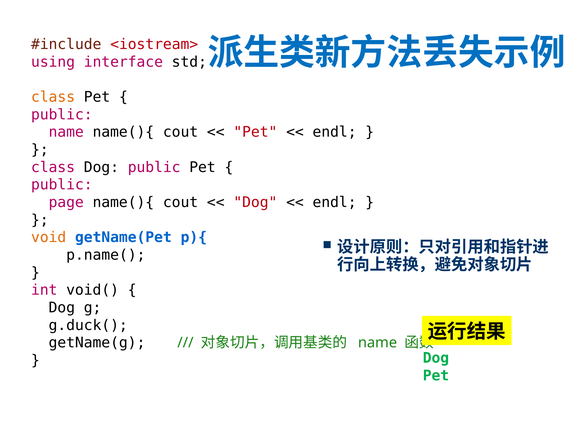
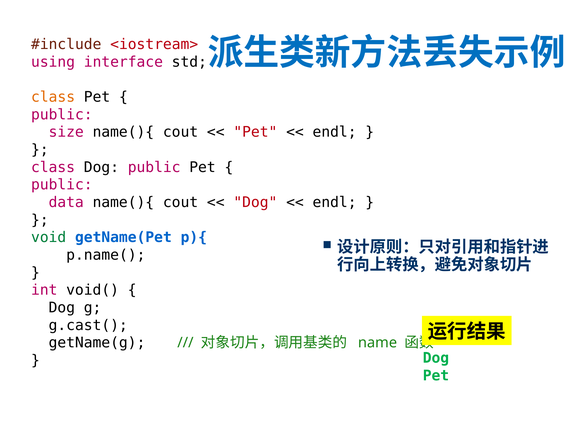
name at (66, 132): name -> size
page: page -> data
void colour: orange -> green
g.duck(: g.duck( -> g.cast(
